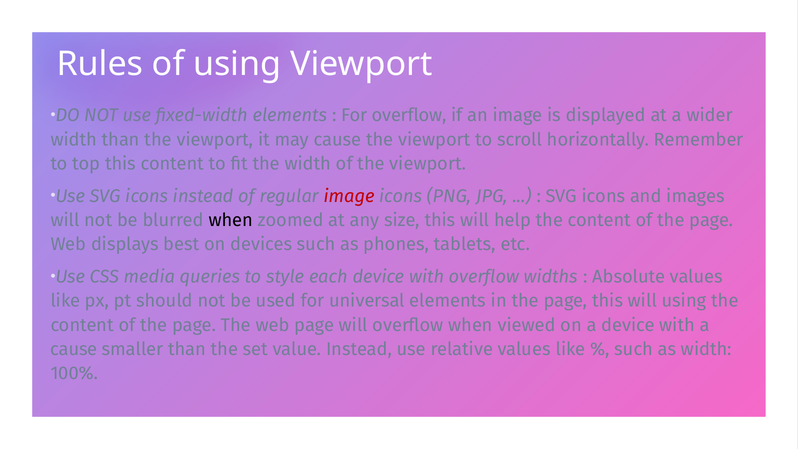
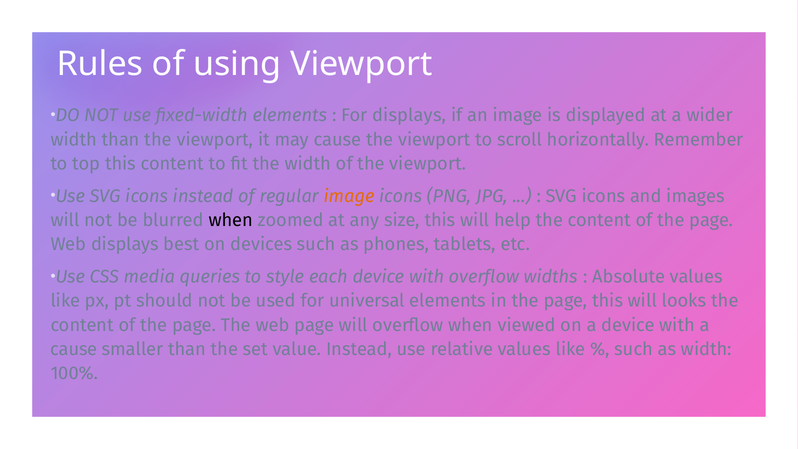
For overflow: overflow -> displays
image at (349, 196) colour: red -> orange
will using: using -> looks
